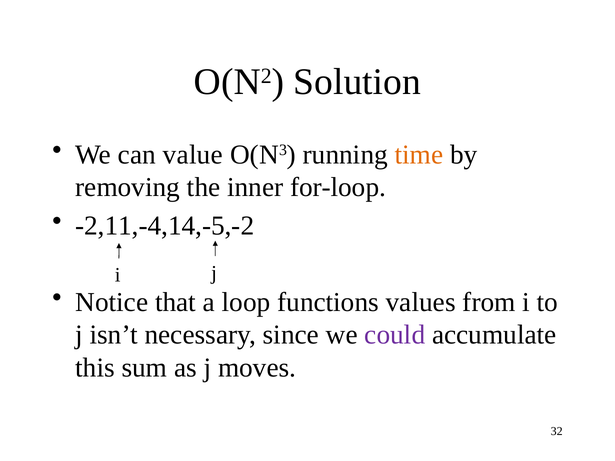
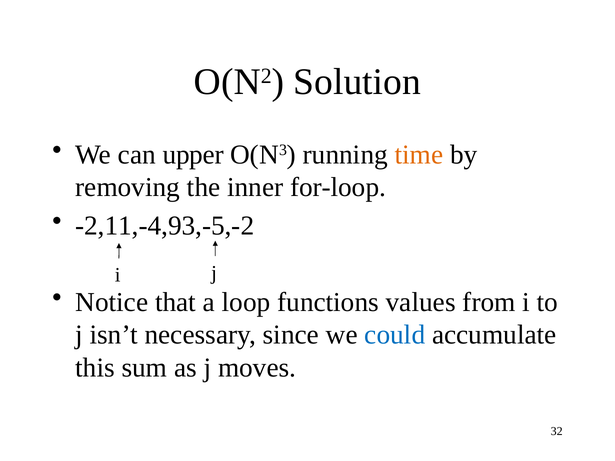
value: value -> upper
-2,11,-4,14,-5,-2: -2,11,-4,14,-5,-2 -> -2,11,-4,93,-5,-2
could colour: purple -> blue
